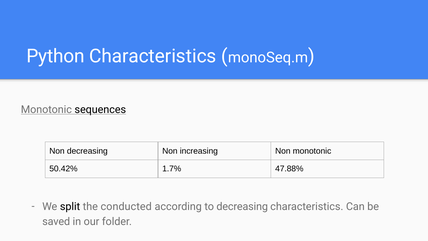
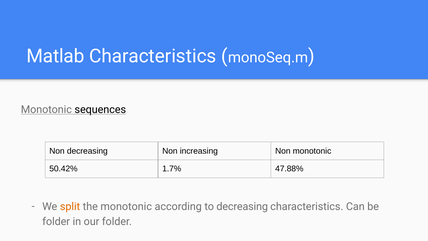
Python: Python -> Matlab
split colour: black -> orange
the conducted: conducted -> monotonic
saved at (56, 221): saved -> folder
